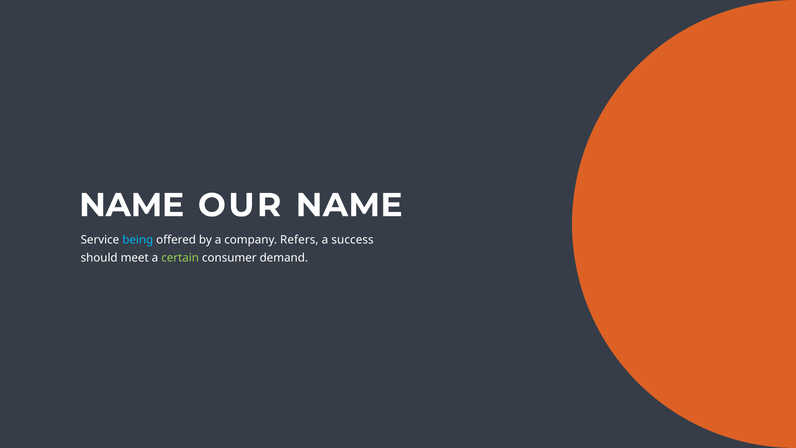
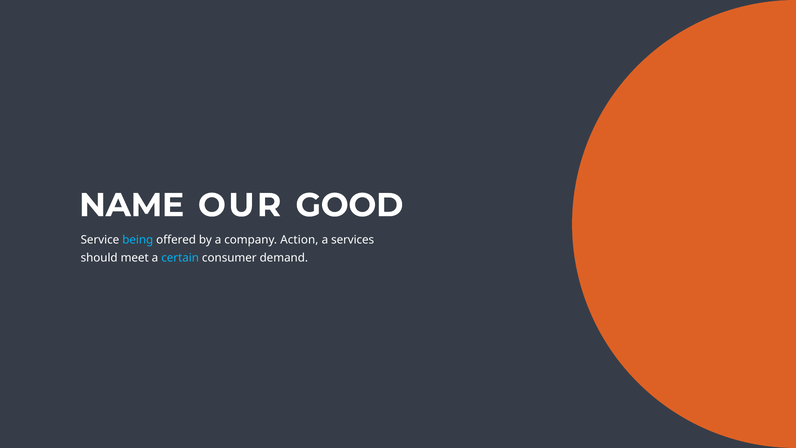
OUR NAME: NAME -> GOOD
Refers: Refers -> Action
success: success -> services
certain colour: light green -> light blue
